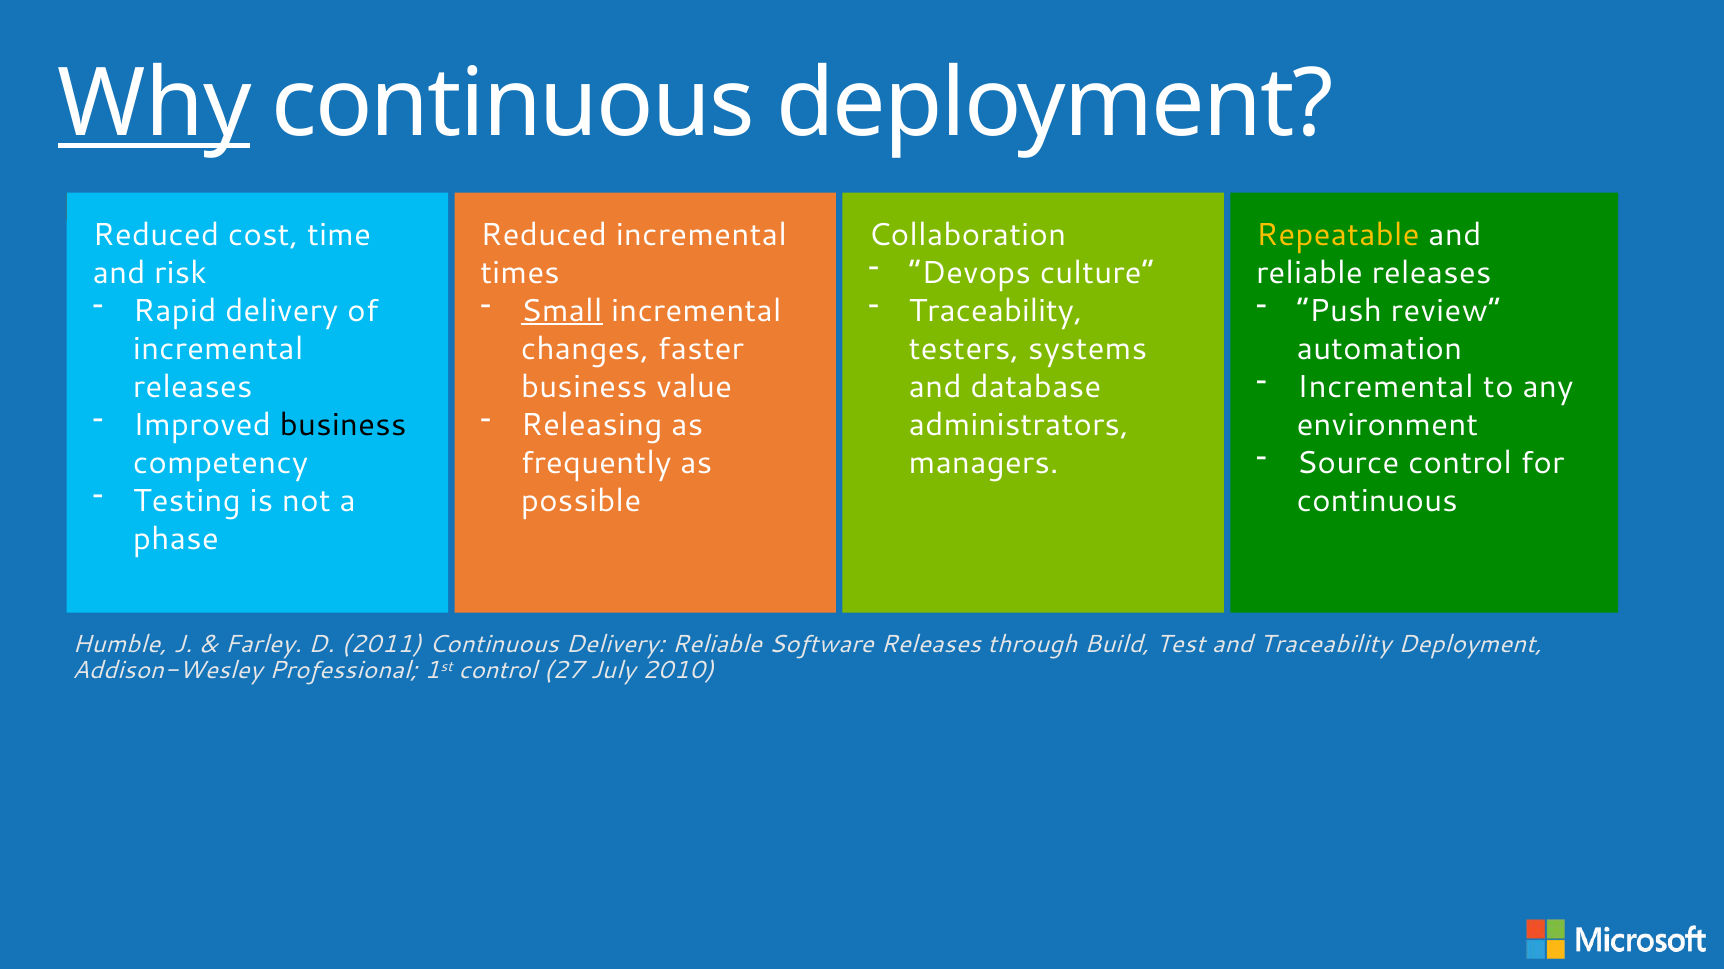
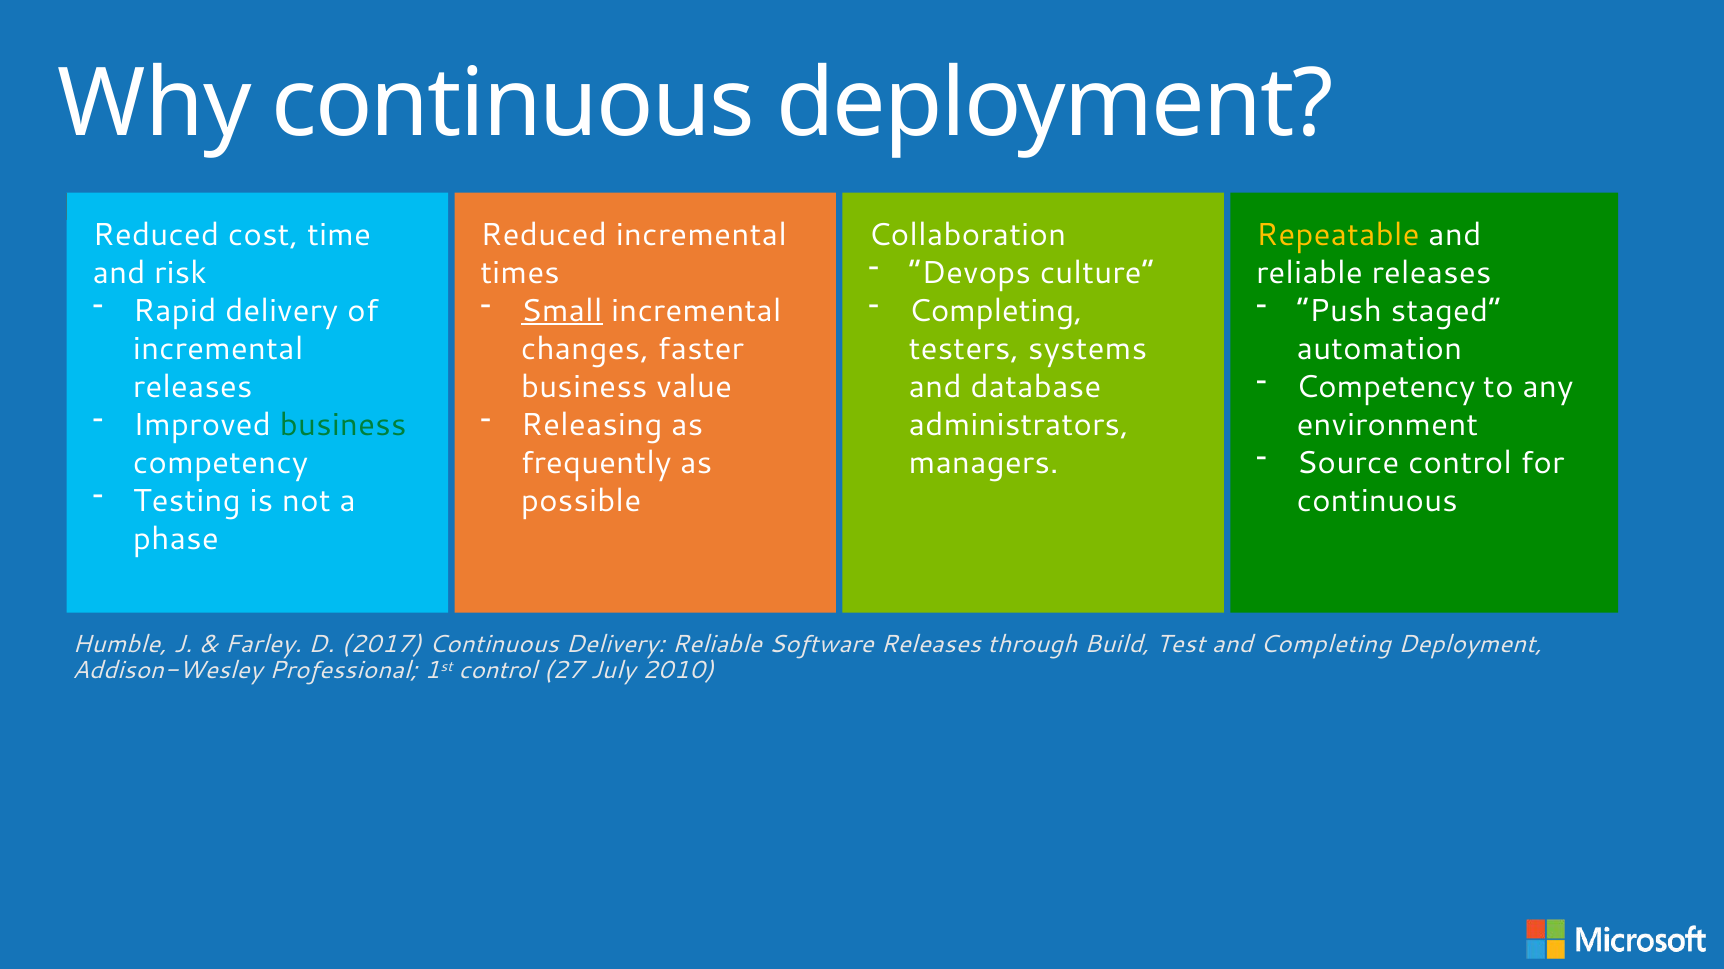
Why underline: present -> none
Traceability at (996, 311): Traceability -> Completing
review: review -> staged
Incremental at (1385, 387): Incremental -> Competency
business at (343, 425) colour: black -> green
2011: 2011 -> 2017
and Traceability: Traceability -> Completing
